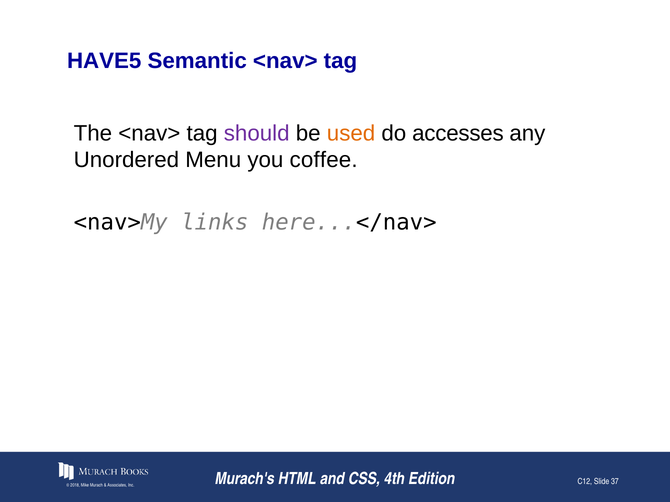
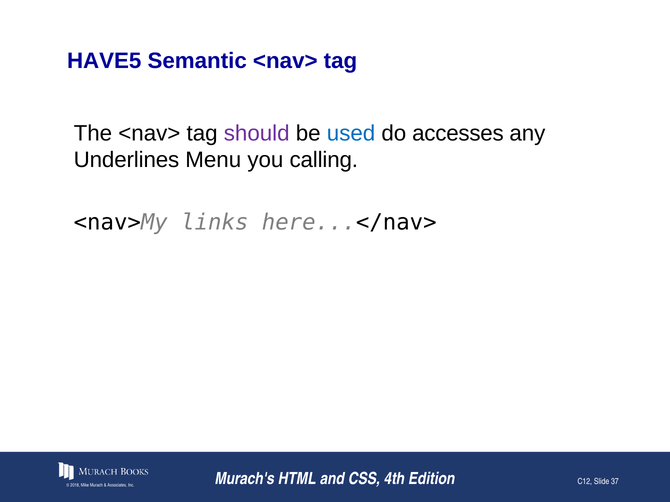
used colour: orange -> blue
Unordered: Unordered -> Underlines
coffee: coffee -> calling
